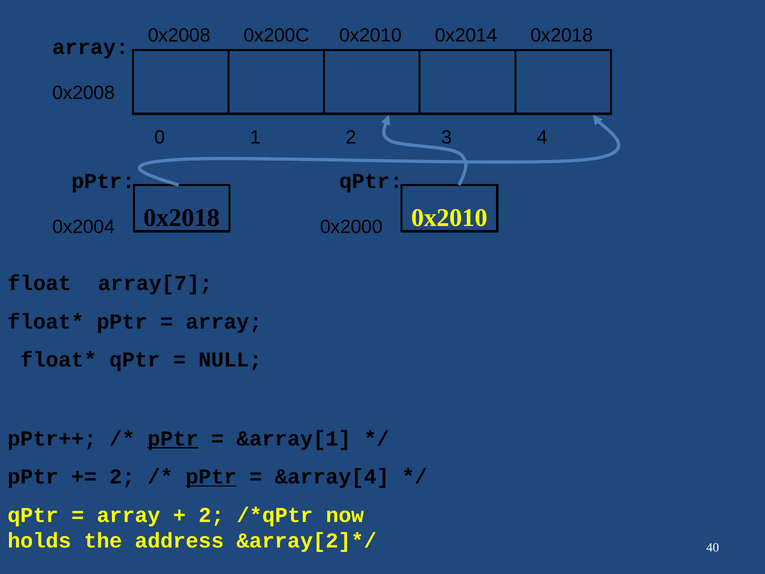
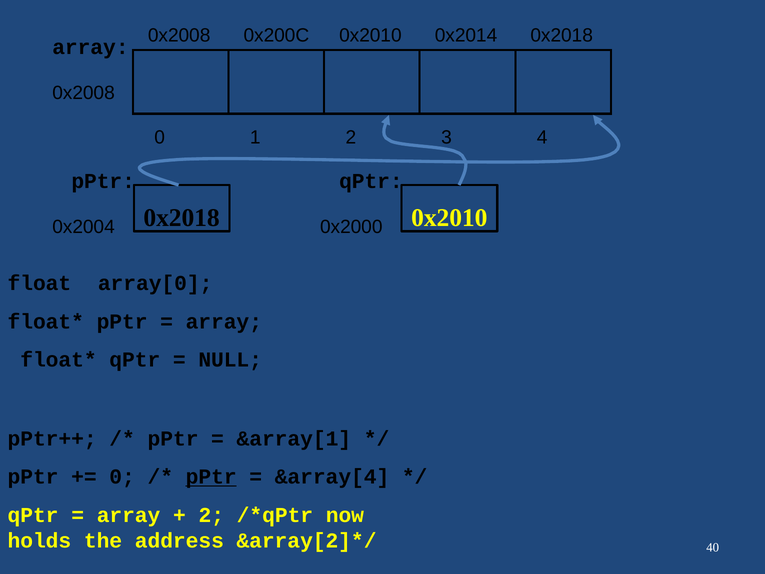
array[7: array[7 -> array[0
pPtr at (173, 438) underline: present -> none
2 at (122, 477): 2 -> 0
